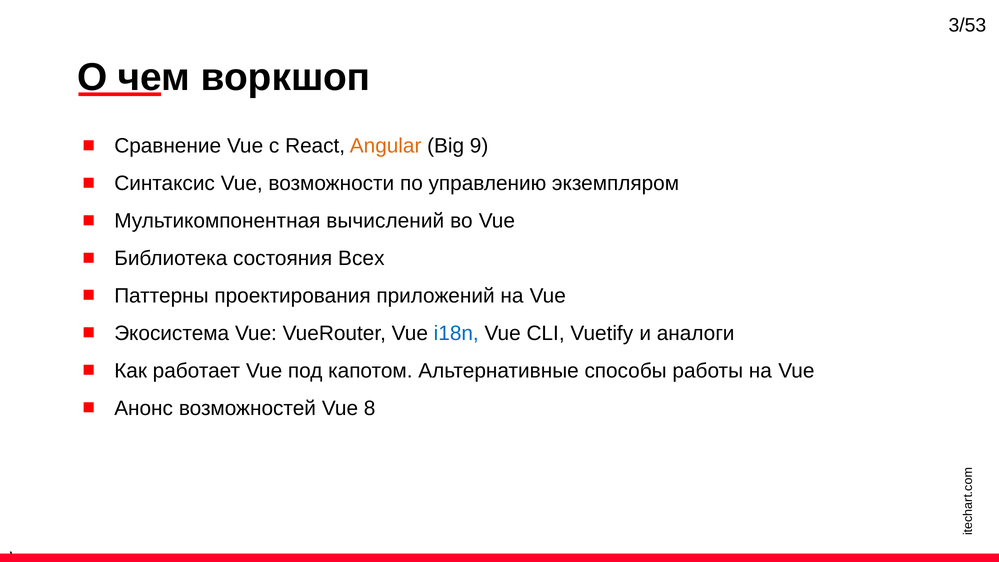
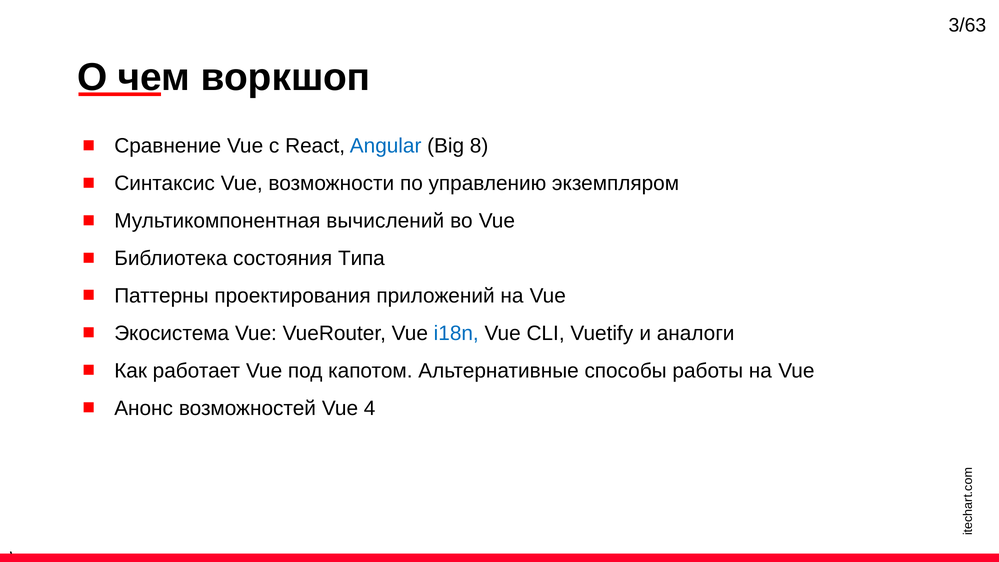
3/53: 3/53 -> 3/63
Angular colour: orange -> blue
9: 9 -> 8
Всех: Всех -> Типа
8: 8 -> 4
